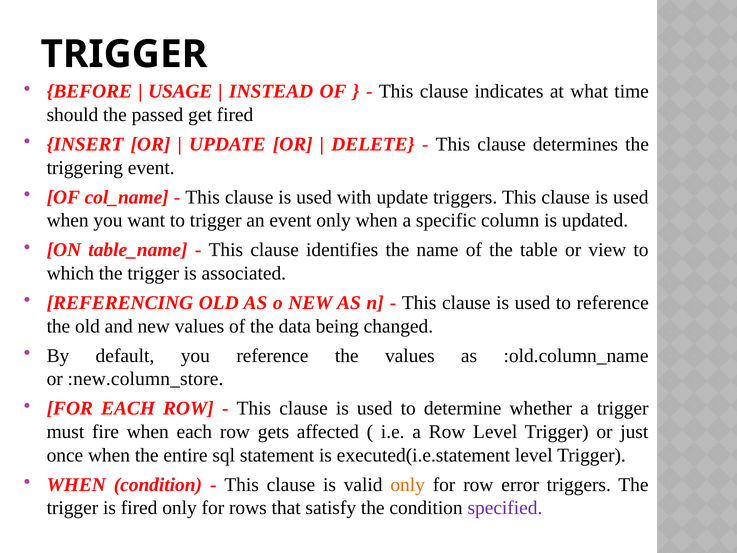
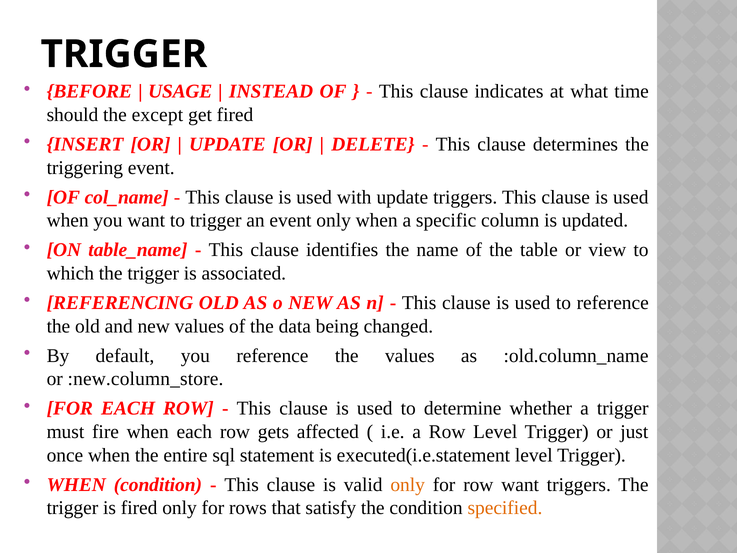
passed: passed -> except
row error: error -> want
specified colour: purple -> orange
